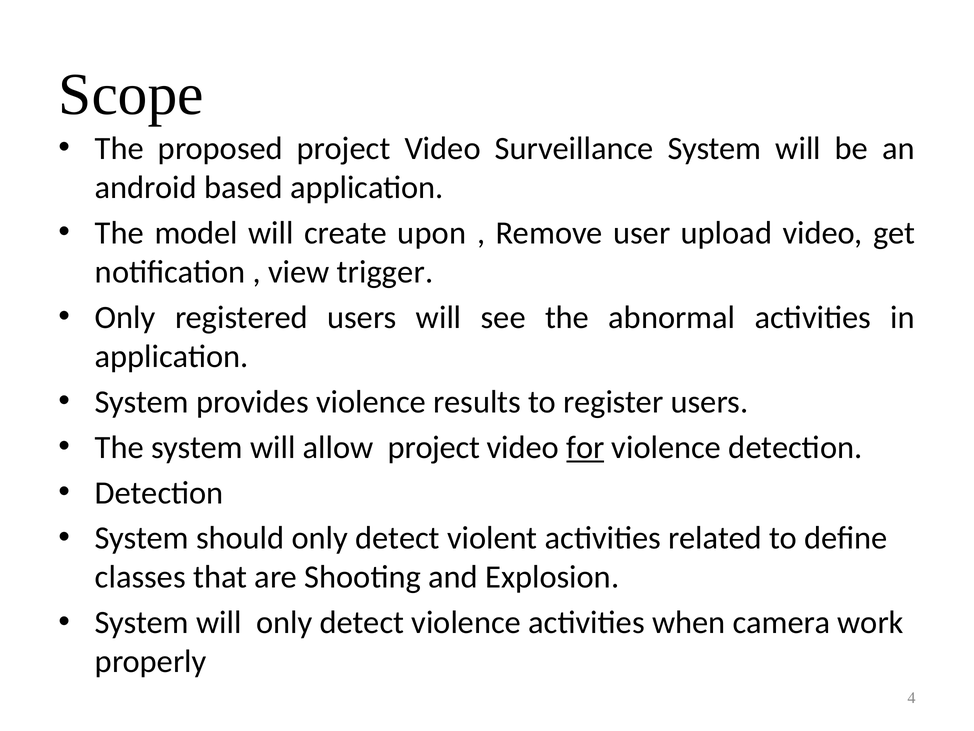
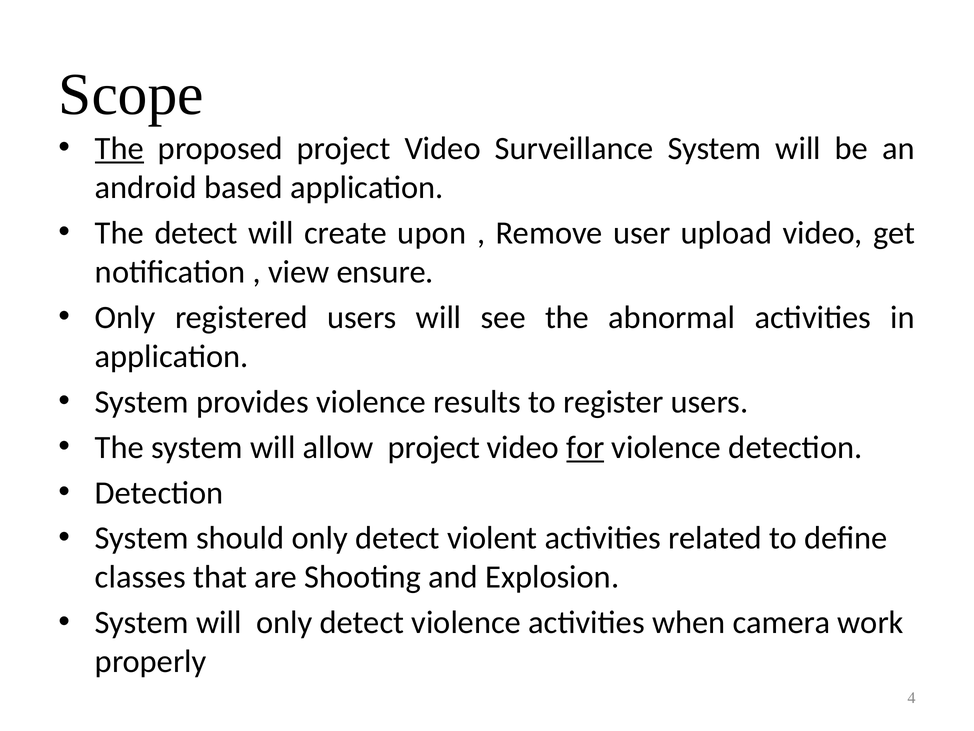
The at (119, 148) underline: none -> present
The model: model -> detect
trigger: trigger -> ensure
